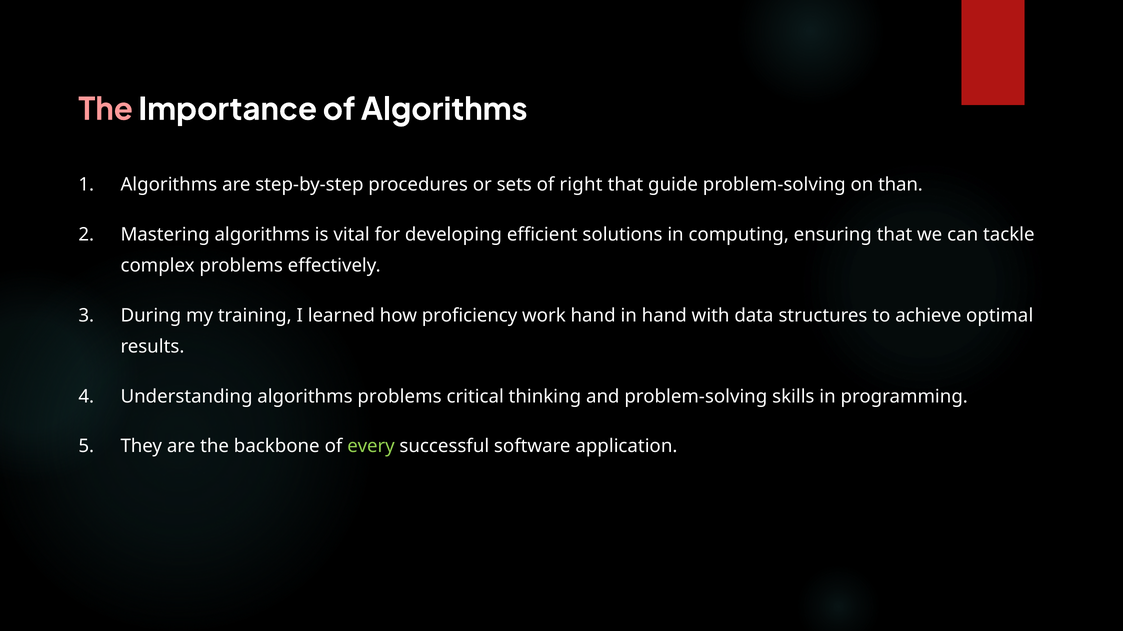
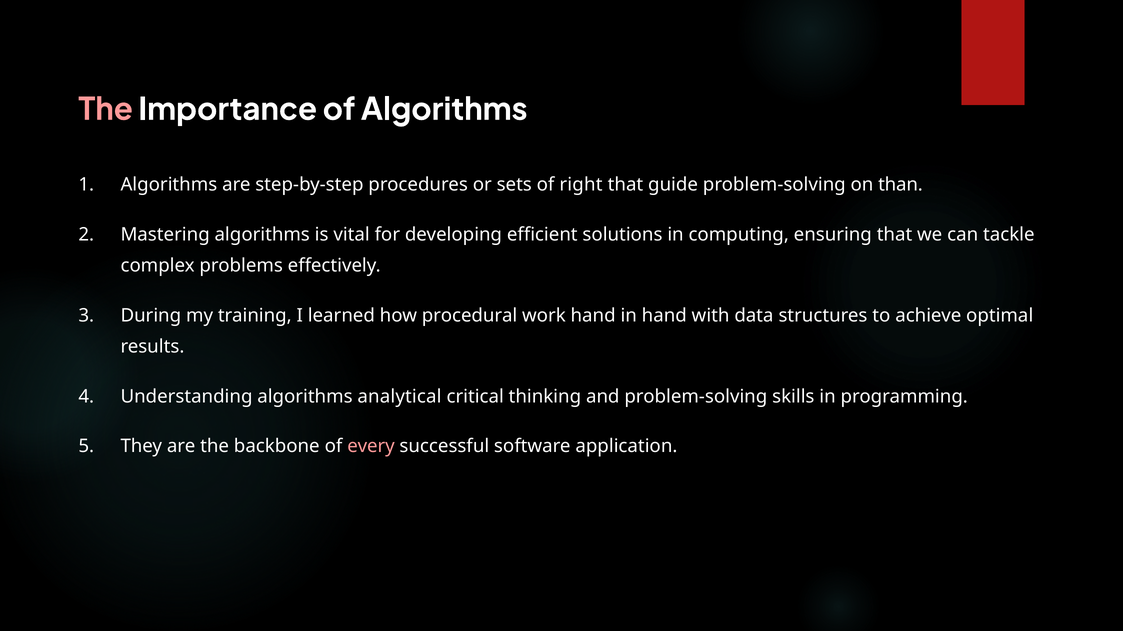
proficiency: proficiency -> procedural
algorithms problems: problems -> analytical
every colour: light green -> pink
